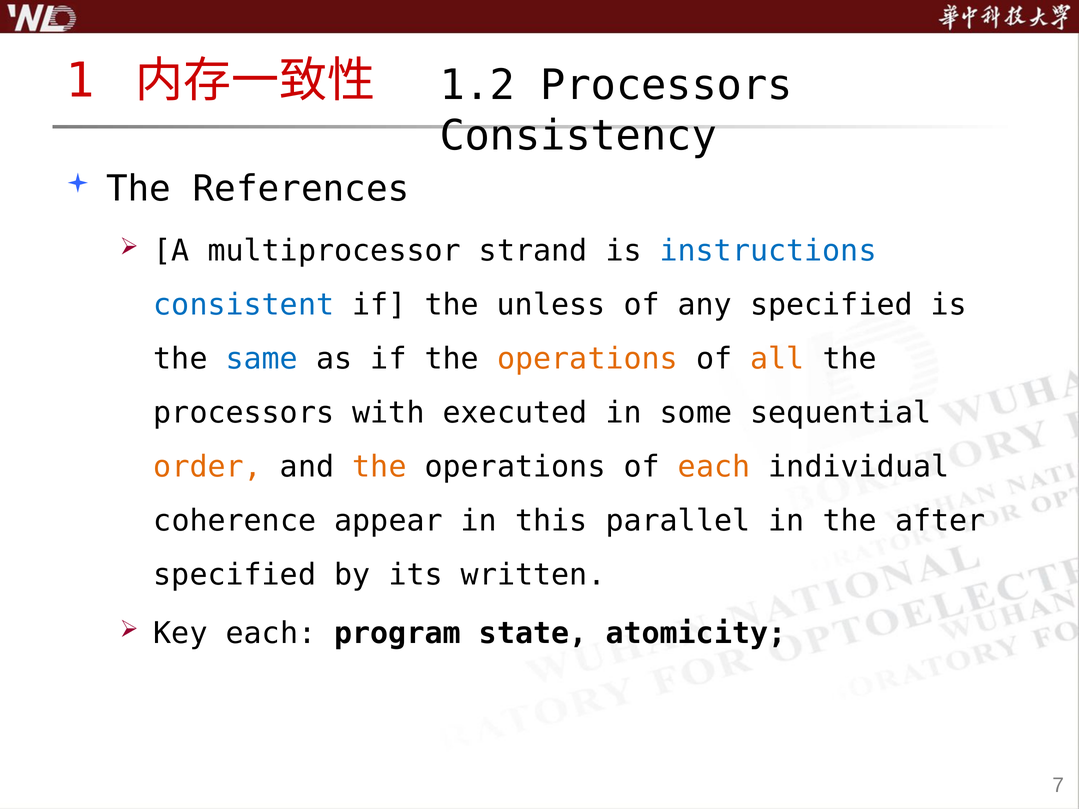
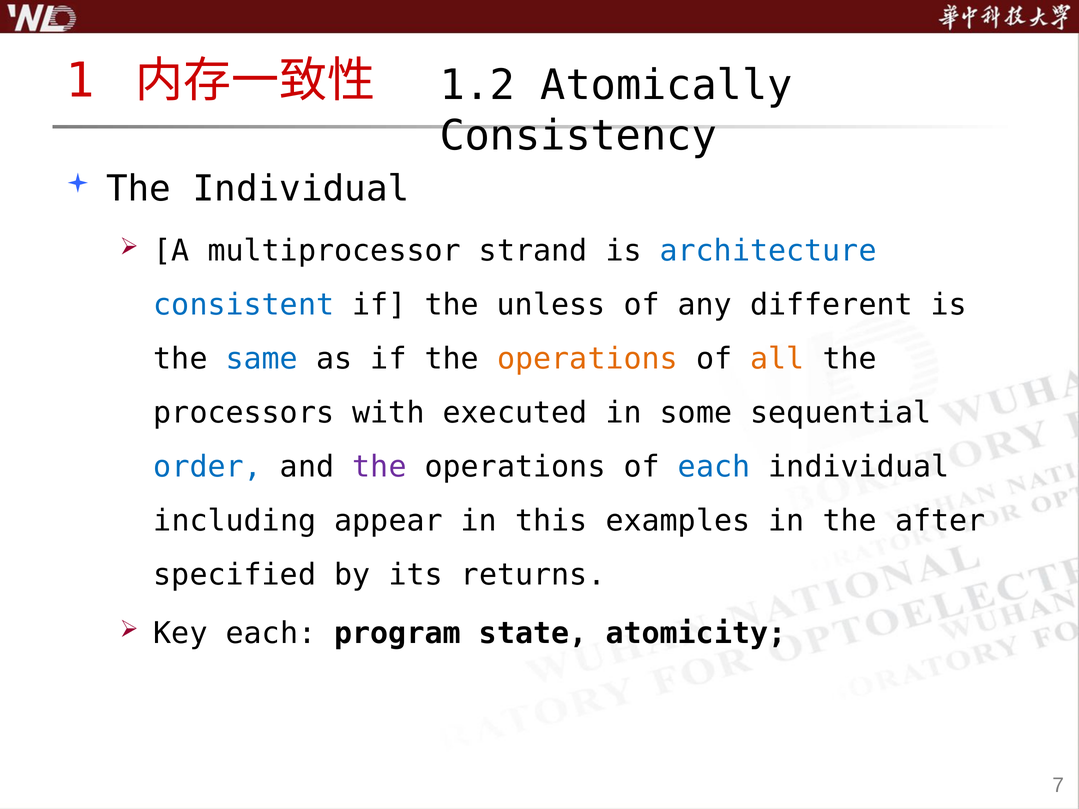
1.2 Processors: Processors -> Atomically
The References: References -> Individual
instructions: instructions -> architecture
any specified: specified -> different
order colour: orange -> blue
the at (379, 467) colour: orange -> purple
each at (714, 467) colour: orange -> blue
coherence: coherence -> including
parallel: parallel -> examples
written: written -> returns
